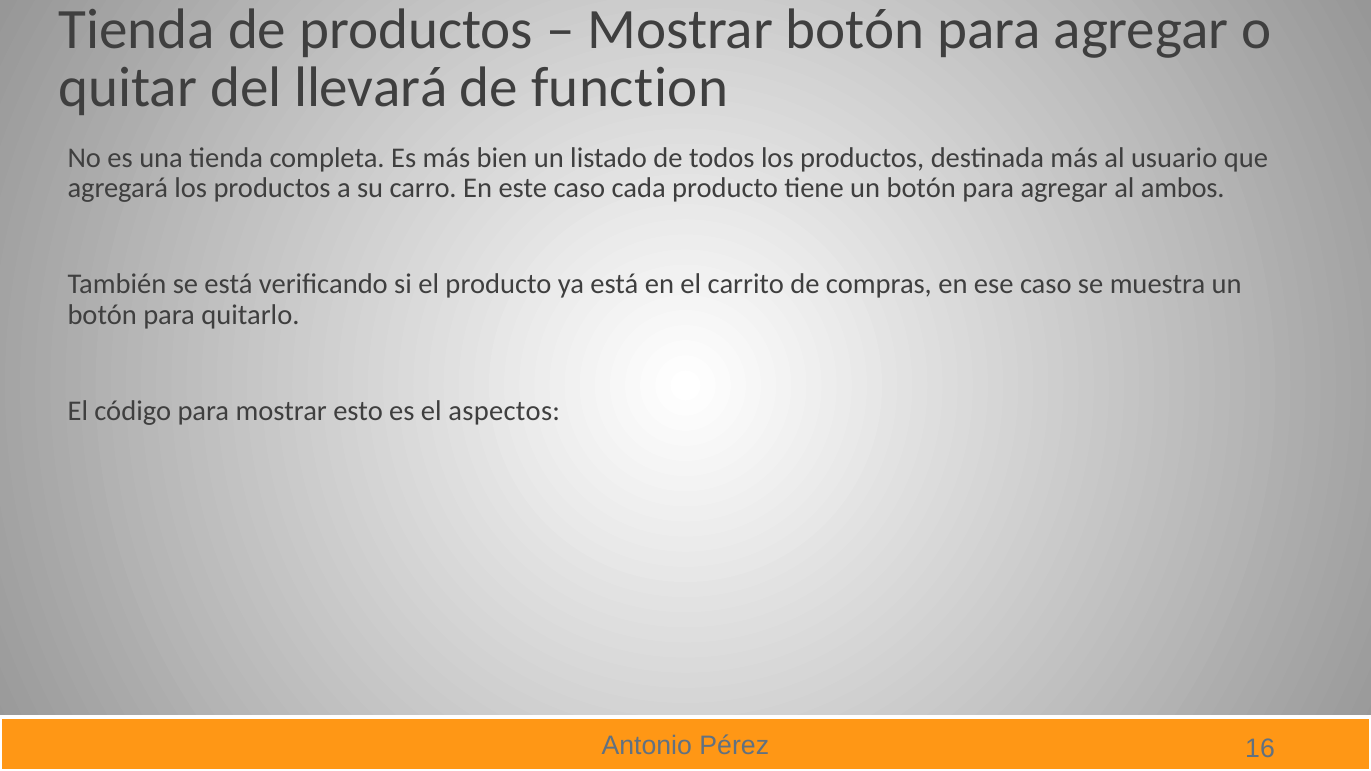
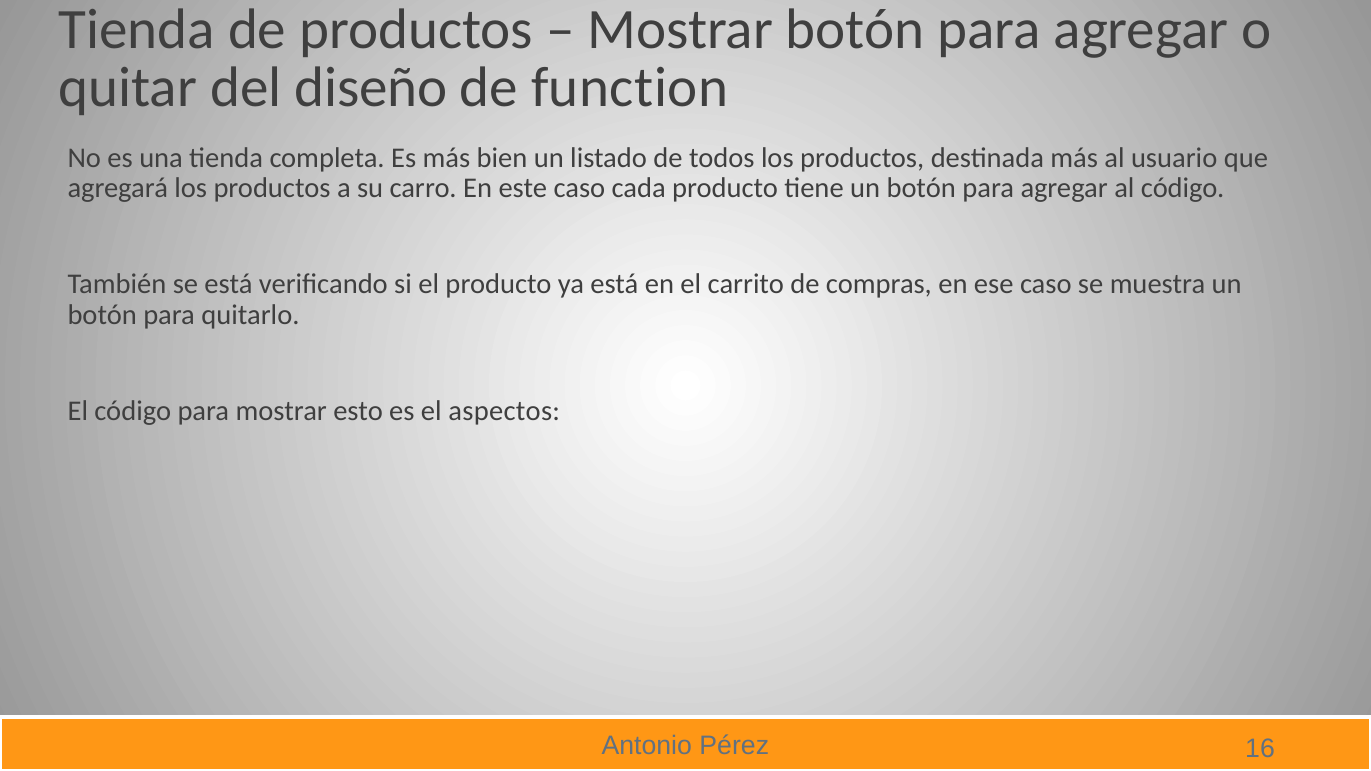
llevará: llevará -> diseño
al ambos: ambos -> código
